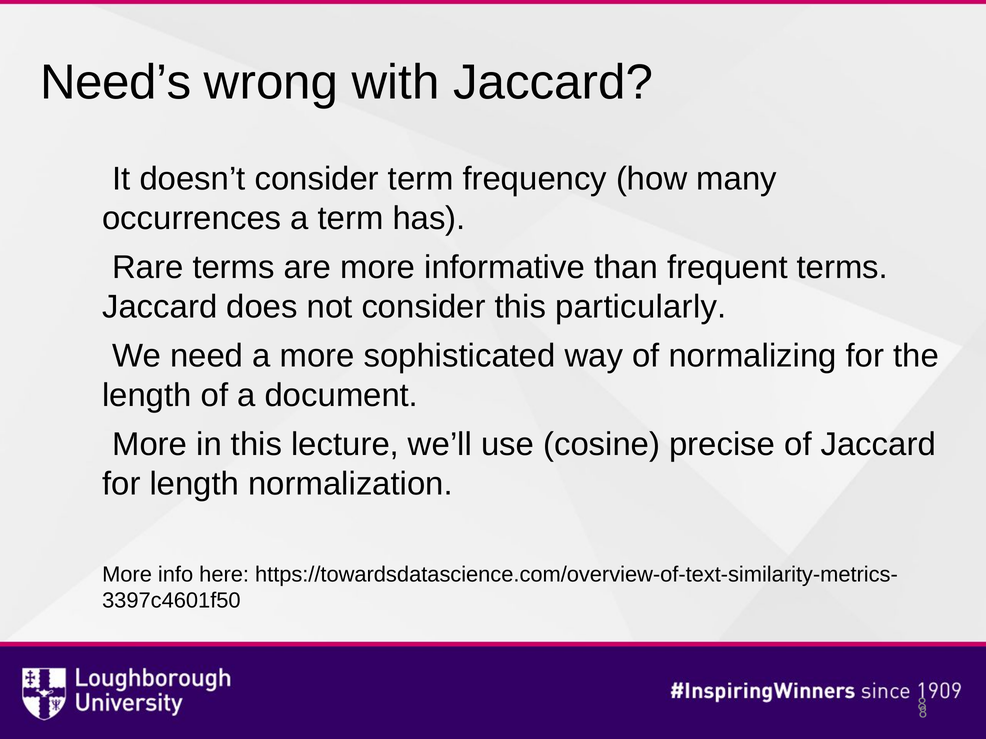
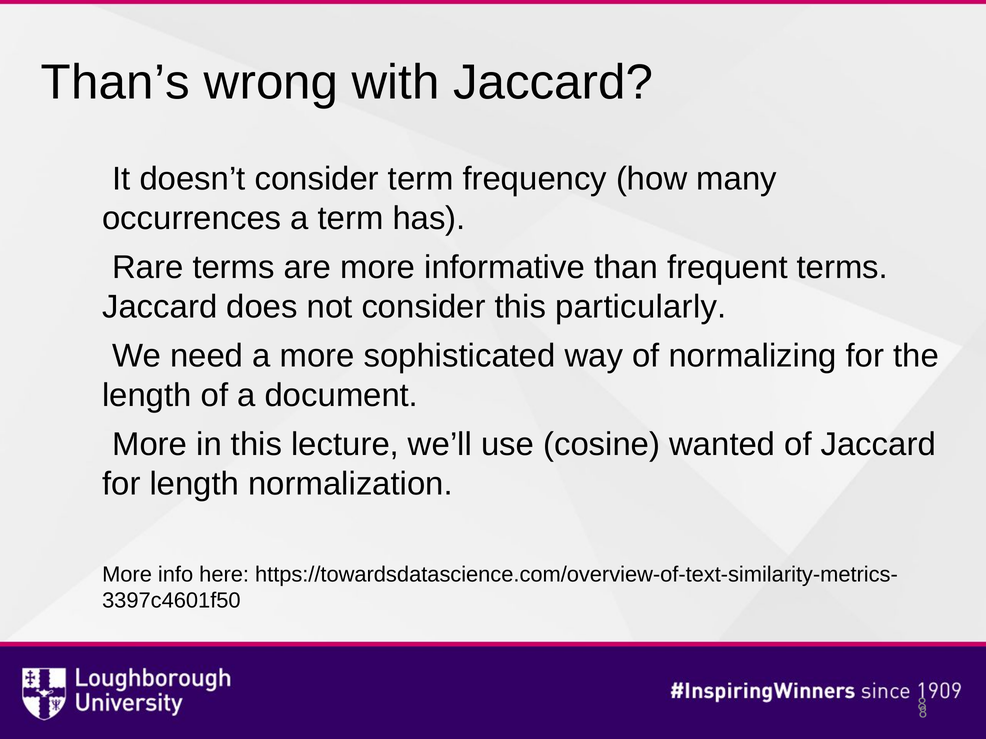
Need’s: Need’s -> Than’s
precise: precise -> wanted
